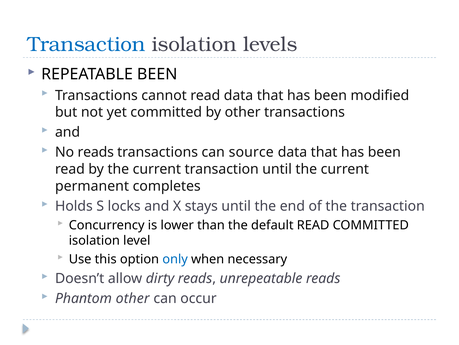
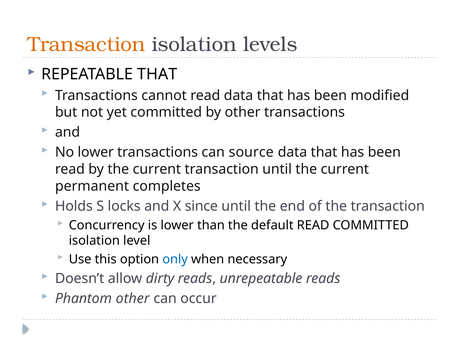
Transaction at (86, 44) colour: blue -> orange
REPEATABLE BEEN: BEEN -> THAT
No reads: reads -> lower
stays: stays -> since
